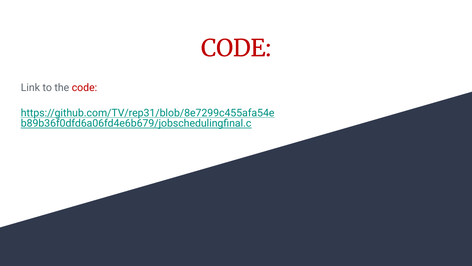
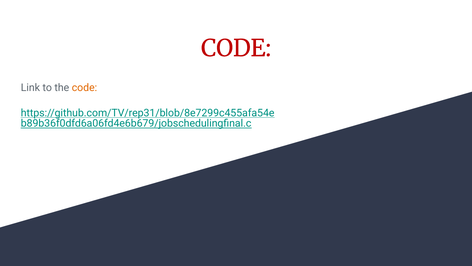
code at (84, 88) colour: red -> orange
